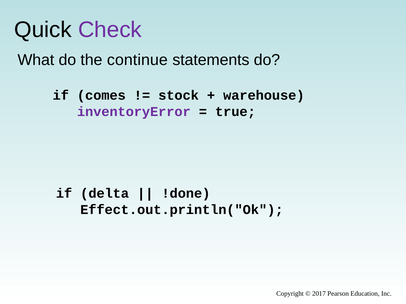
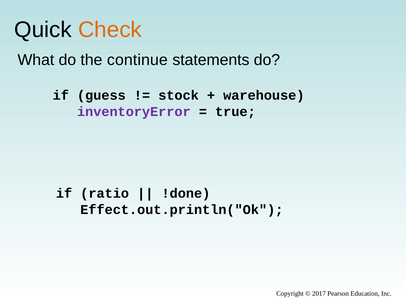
Check colour: purple -> orange
comes: comes -> guess
delta: delta -> ratio
